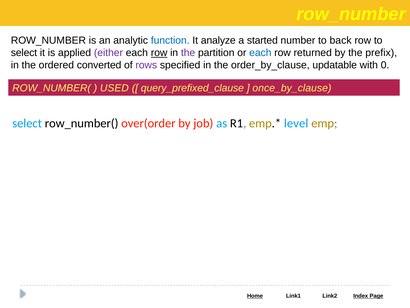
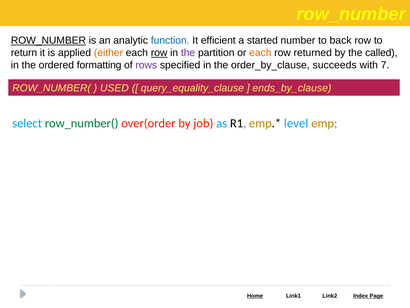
ROW_NUMBER at (48, 40) underline: none -> present
analyze: analyze -> efficient
select at (24, 53): select -> return
either colour: purple -> orange
each at (260, 53) colour: blue -> orange
prefix: prefix -> called
converted: converted -> formatting
updatable: updatable -> succeeds
0: 0 -> 7
query_prefixed_clause: query_prefixed_clause -> query_equality_clause
once_by_clause: once_by_clause -> ends_by_clause
row_number( at (82, 123) colour: black -> green
